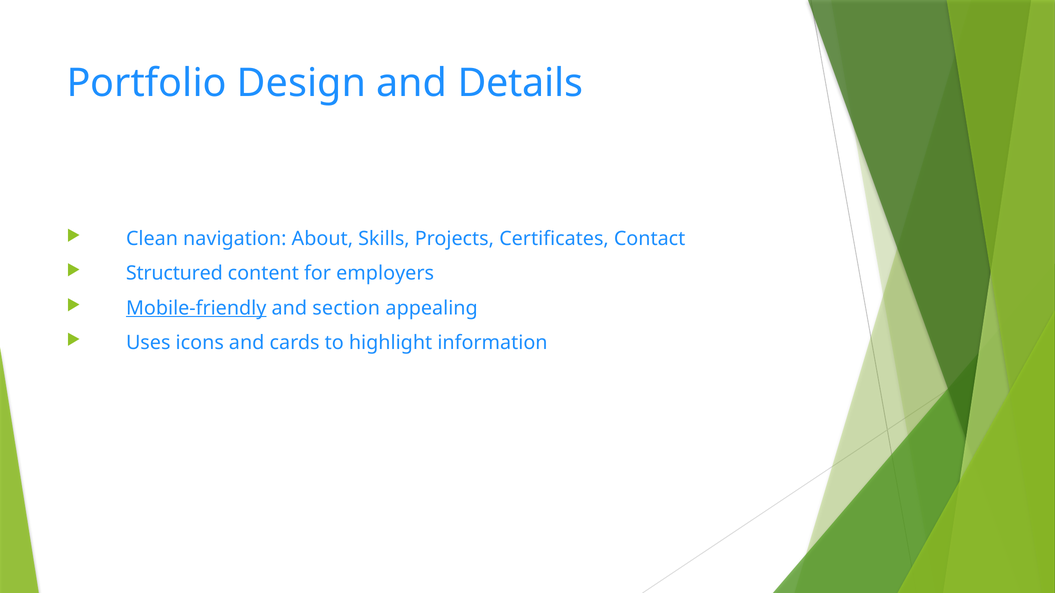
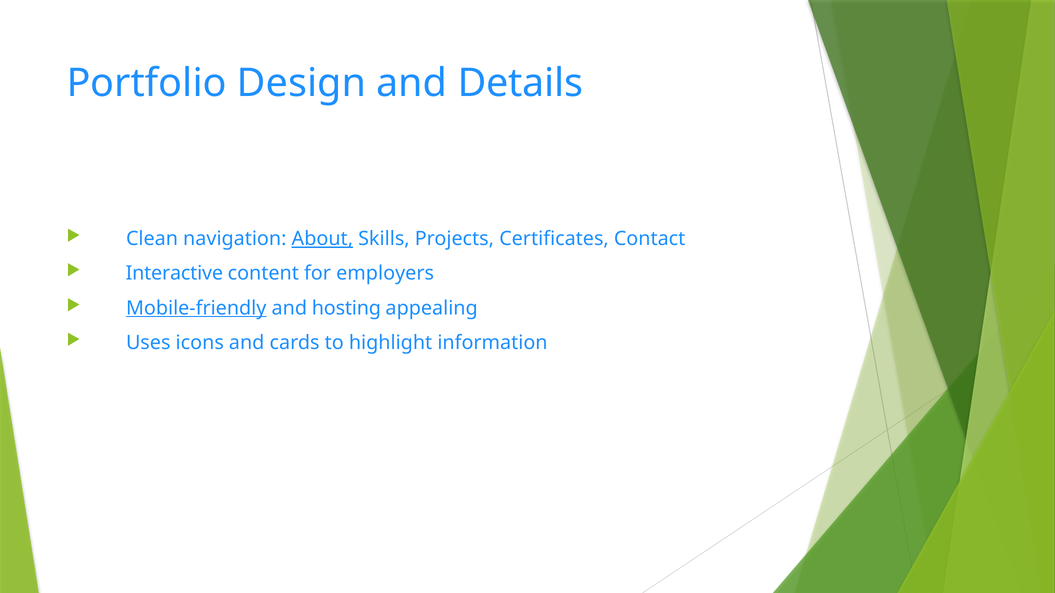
About underline: none -> present
Structured: Structured -> Interactive
section: section -> hosting
